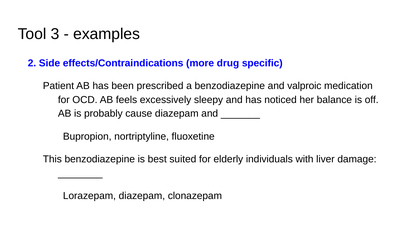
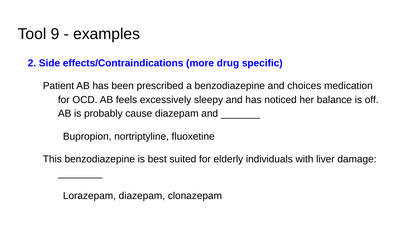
3: 3 -> 9
valproic: valproic -> choices
